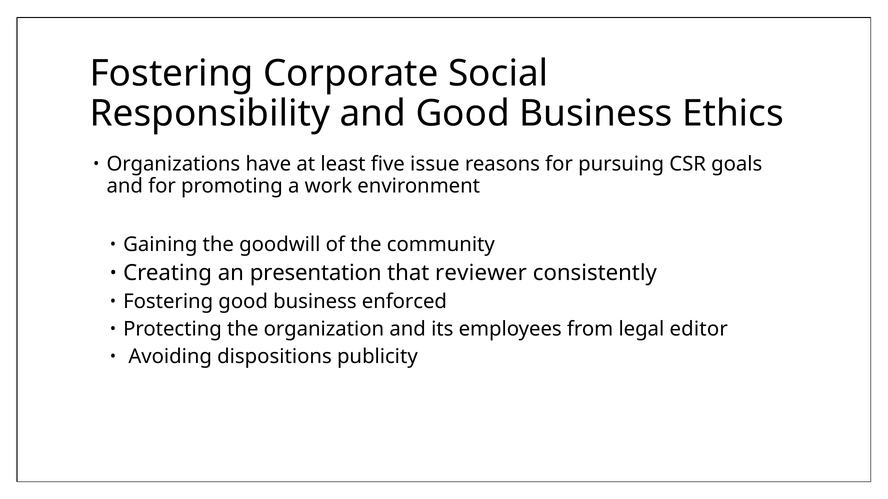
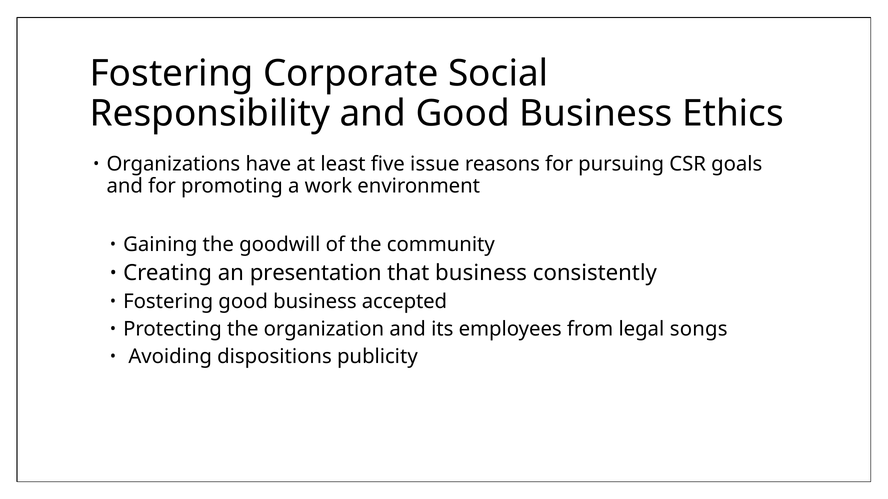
that reviewer: reviewer -> business
enforced: enforced -> accepted
editor: editor -> songs
